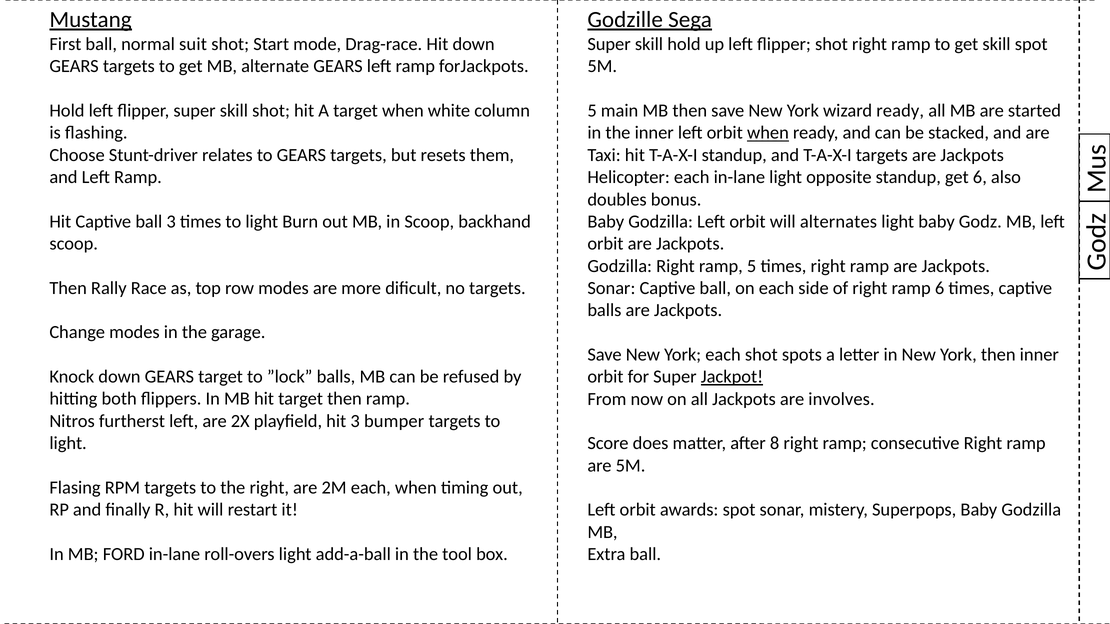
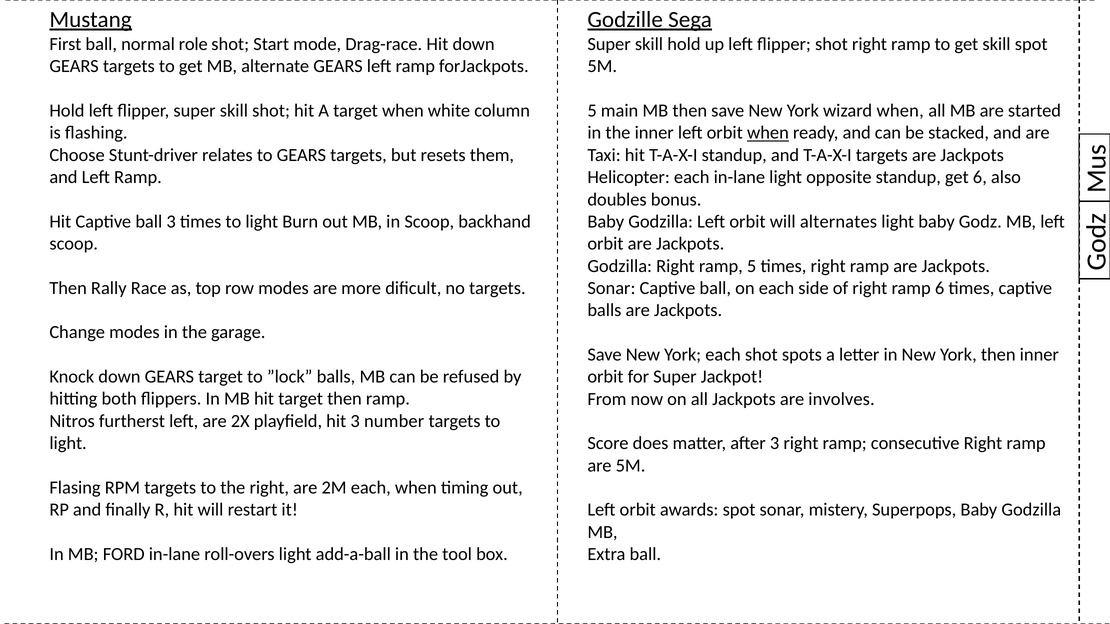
suit: suit -> role
wizard ready: ready -> when
Jackpot underline: present -> none
bumper: bumper -> number
after 8: 8 -> 3
